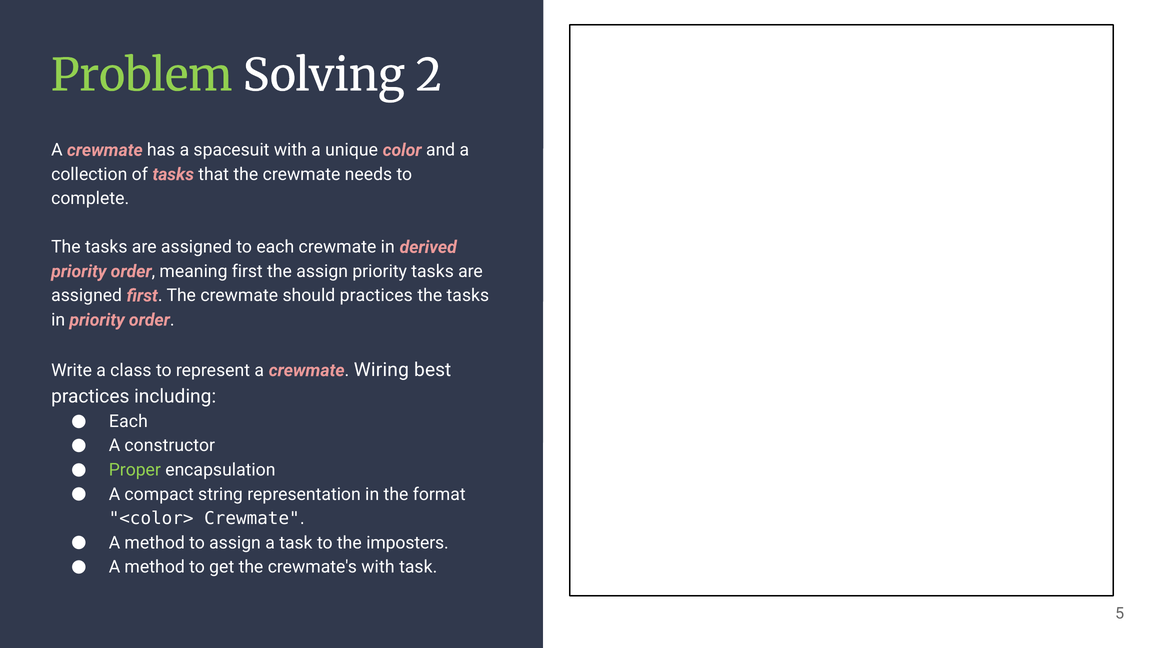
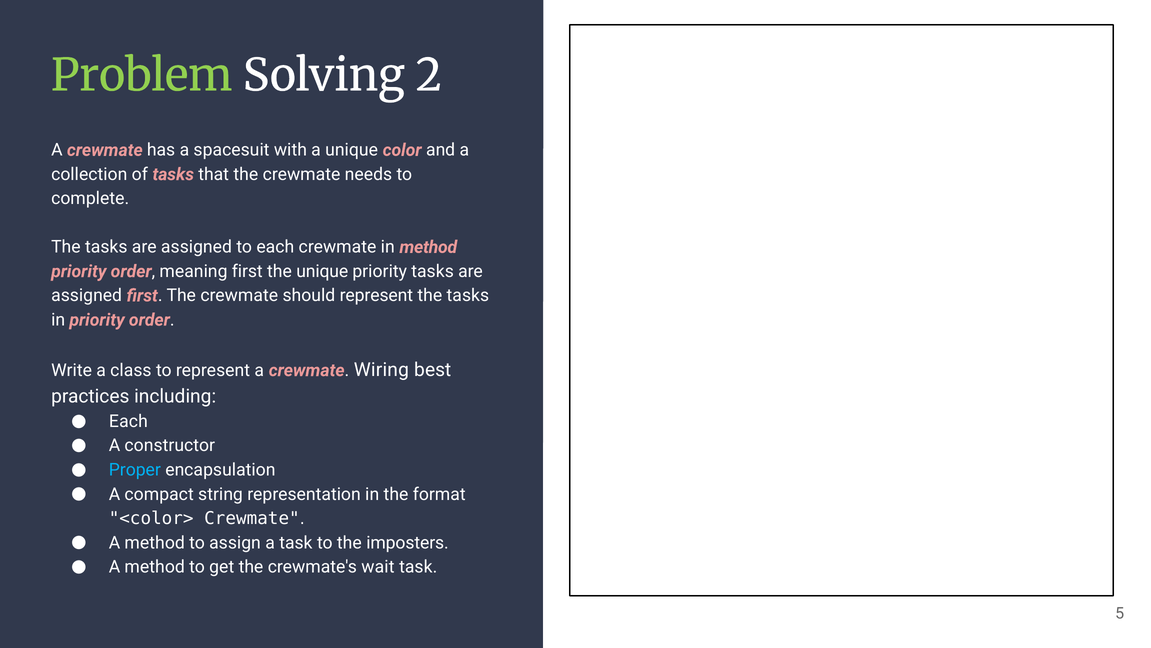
in derived: derived -> method
the assign: assign -> unique
should practices: practices -> represent
Proper colour: light green -> light blue
crewmate's with: with -> wait
